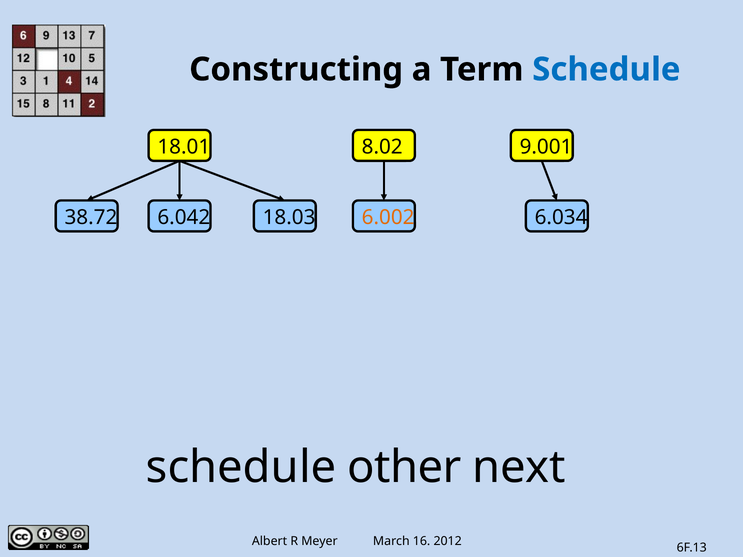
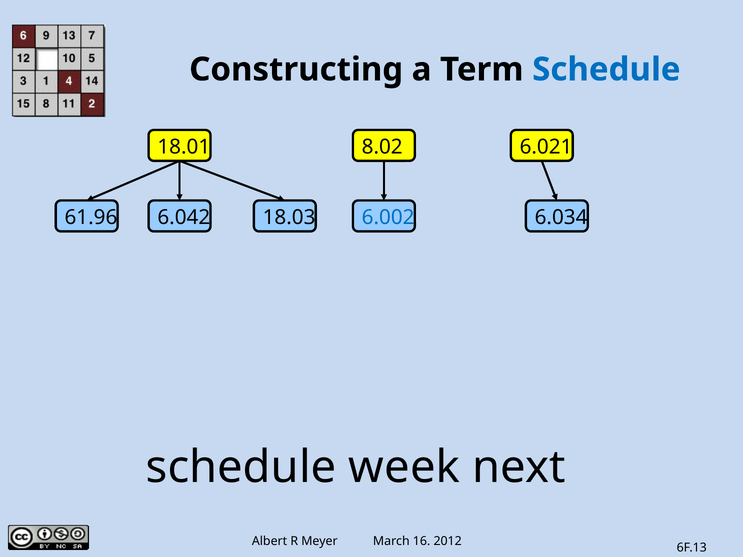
9.001: 9.001 -> 6.021
38.72: 38.72 -> 61.96
6.002 colour: orange -> blue
other: other -> week
